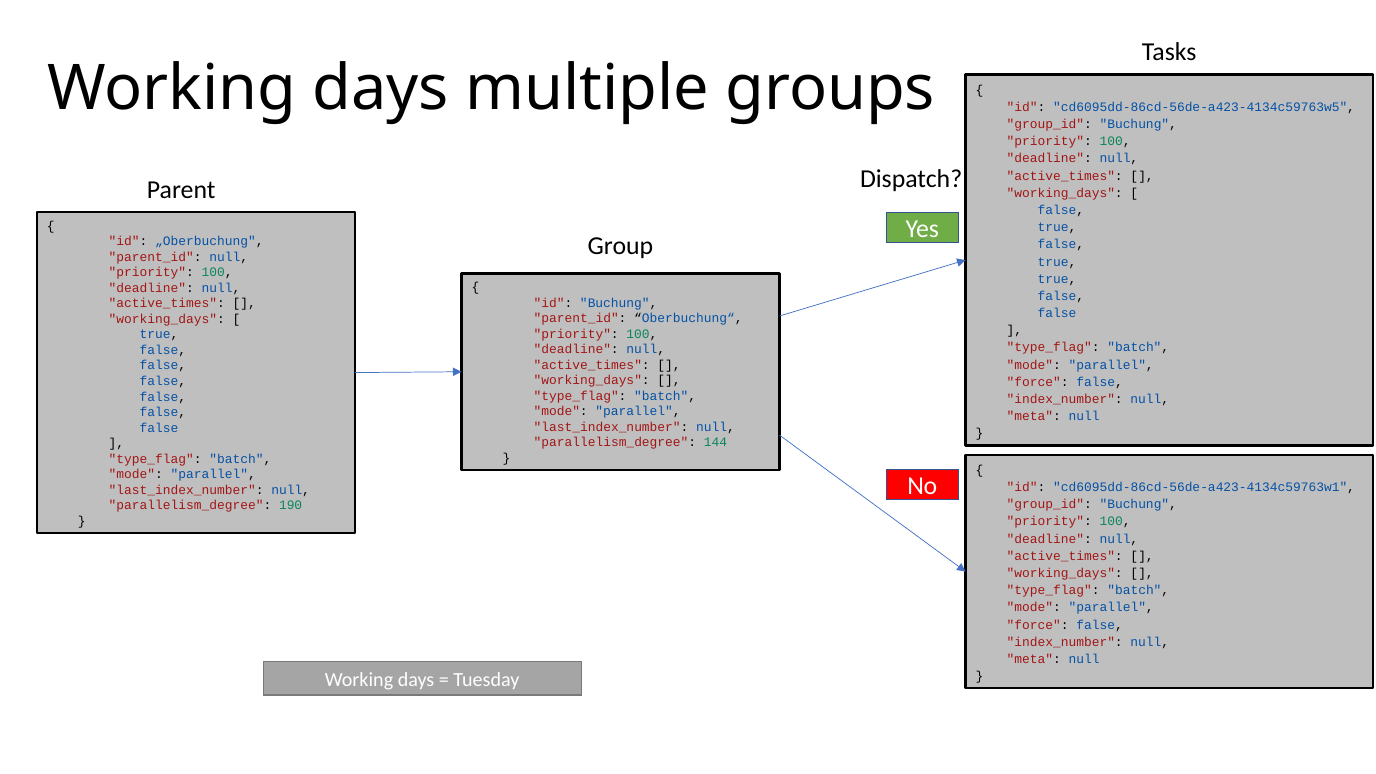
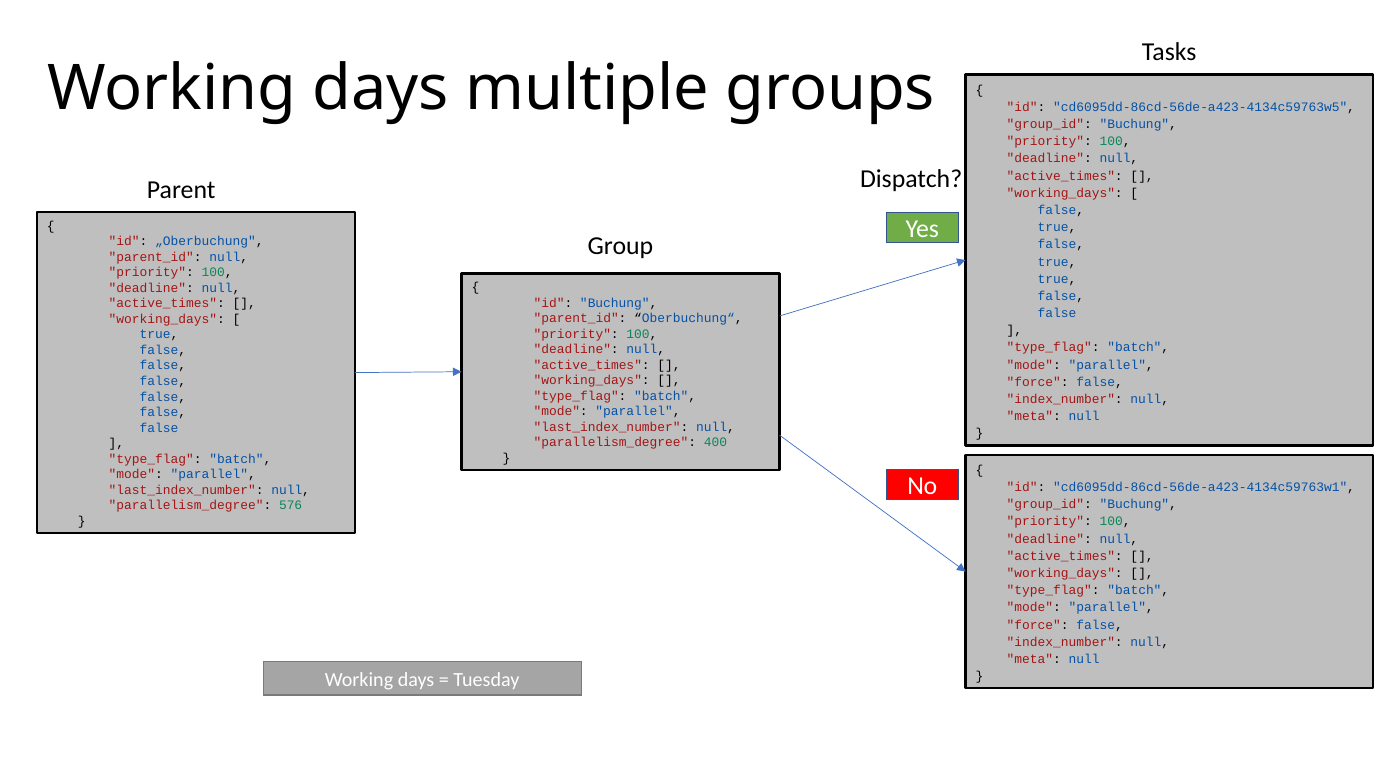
144: 144 -> 400
190: 190 -> 576
